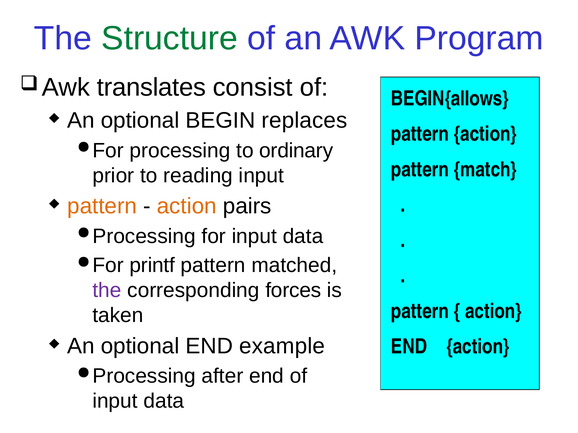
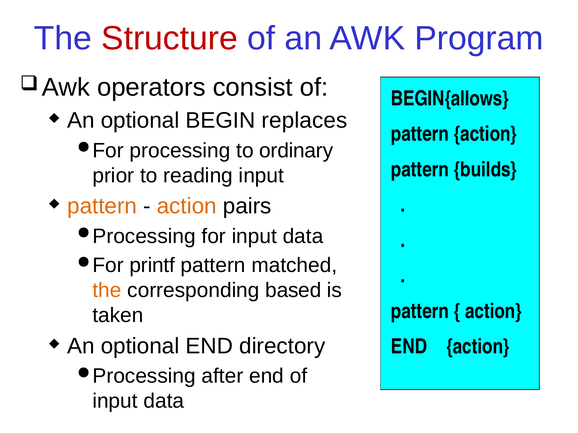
Structure colour: green -> red
translates: translates -> operators
match: match -> builds
the at (107, 291) colour: purple -> orange
forces: forces -> based
example: example -> directory
